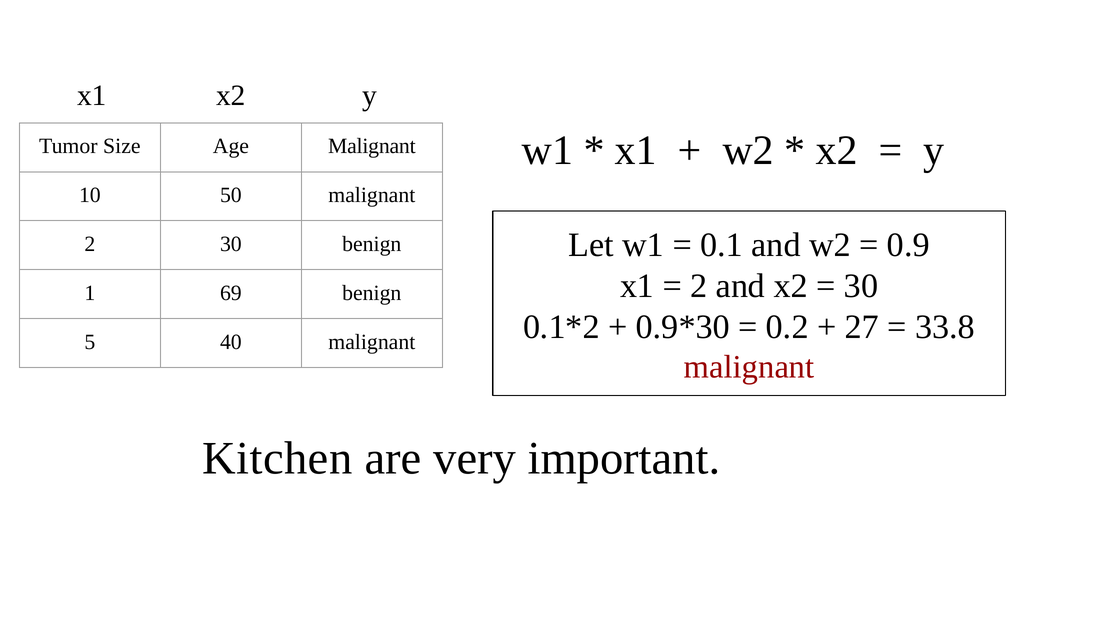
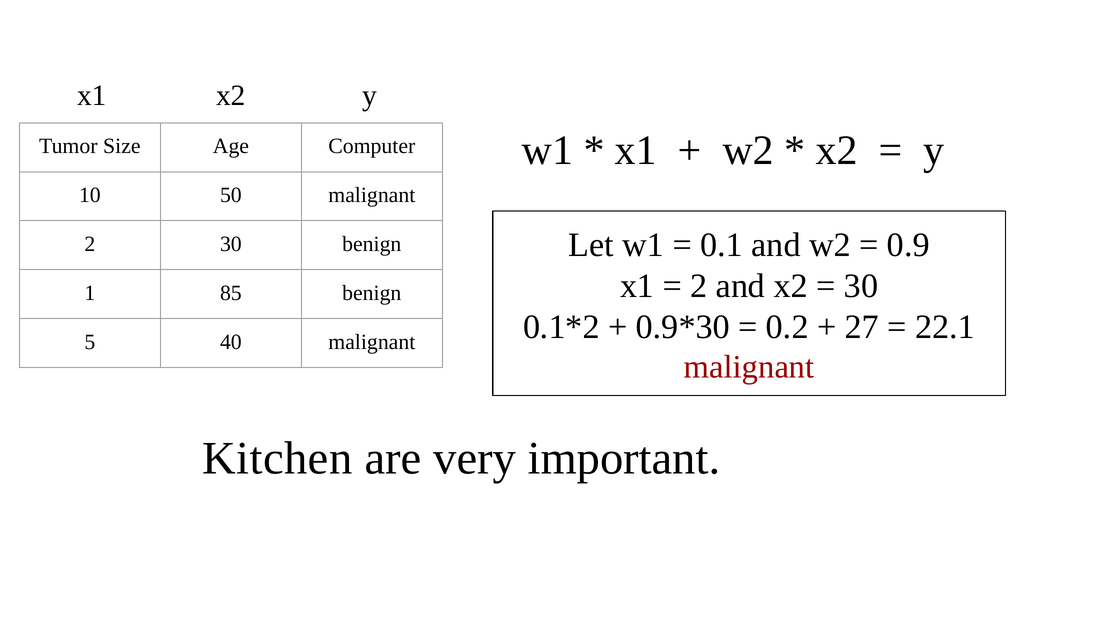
Age Malignant: Malignant -> Computer
69: 69 -> 85
33.8: 33.8 -> 22.1
